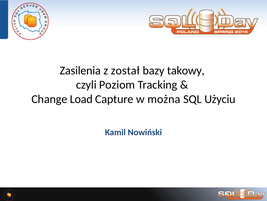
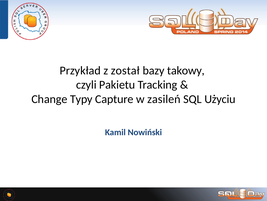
Zasilenia: Zasilenia -> Przykład
Poziom: Poziom -> Pakietu
Load: Load -> Typy
można: można -> zasileń
